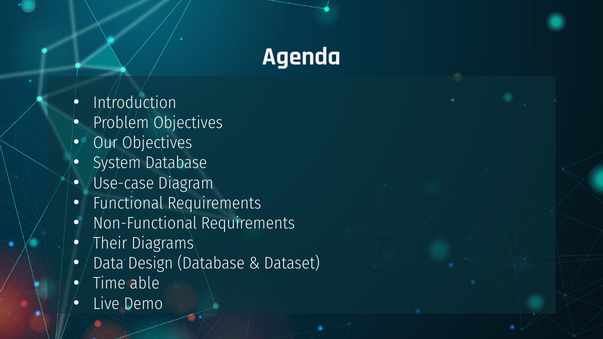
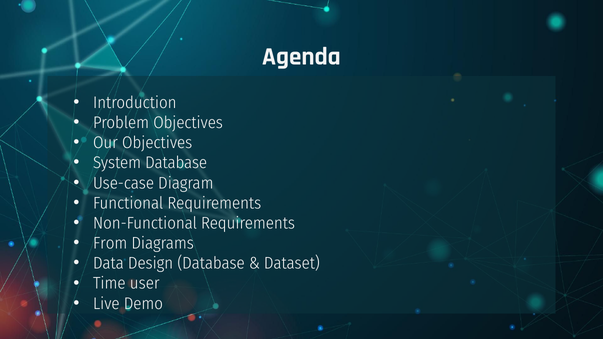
Their: Their -> From
able: able -> user
